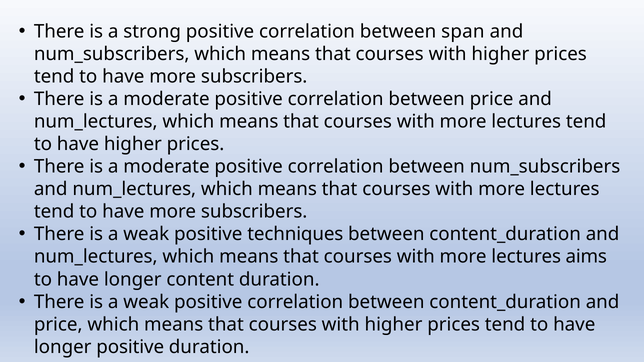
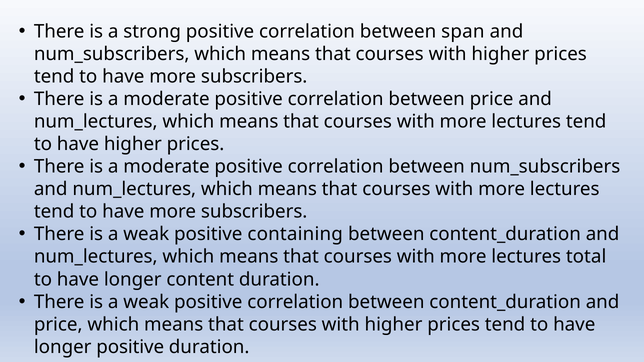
techniques: techniques -> containing
aims: aims -> total
